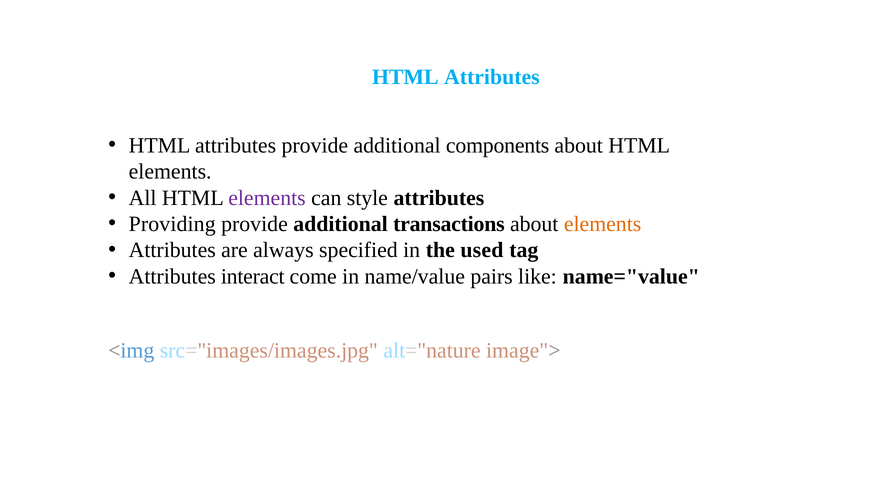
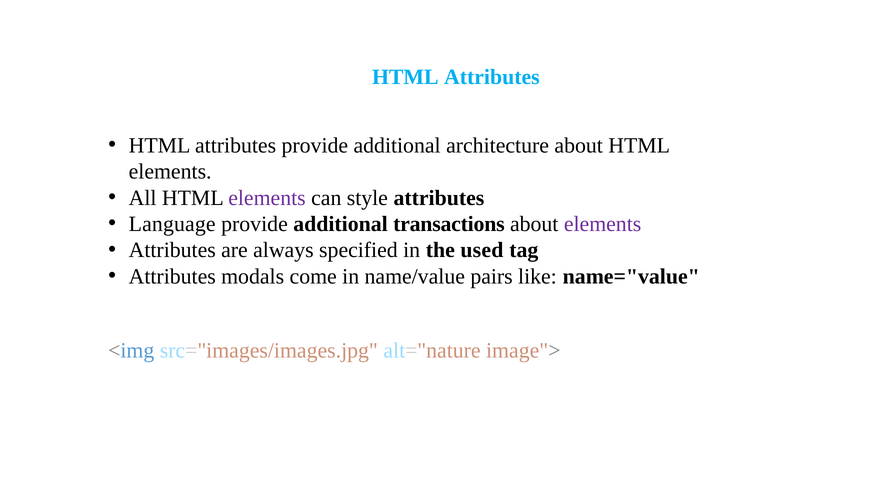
components: components -> architecture
Providing: Providing -> Language
elements at (603, 224) colour: orange -> purple
interact: interact -> modals
